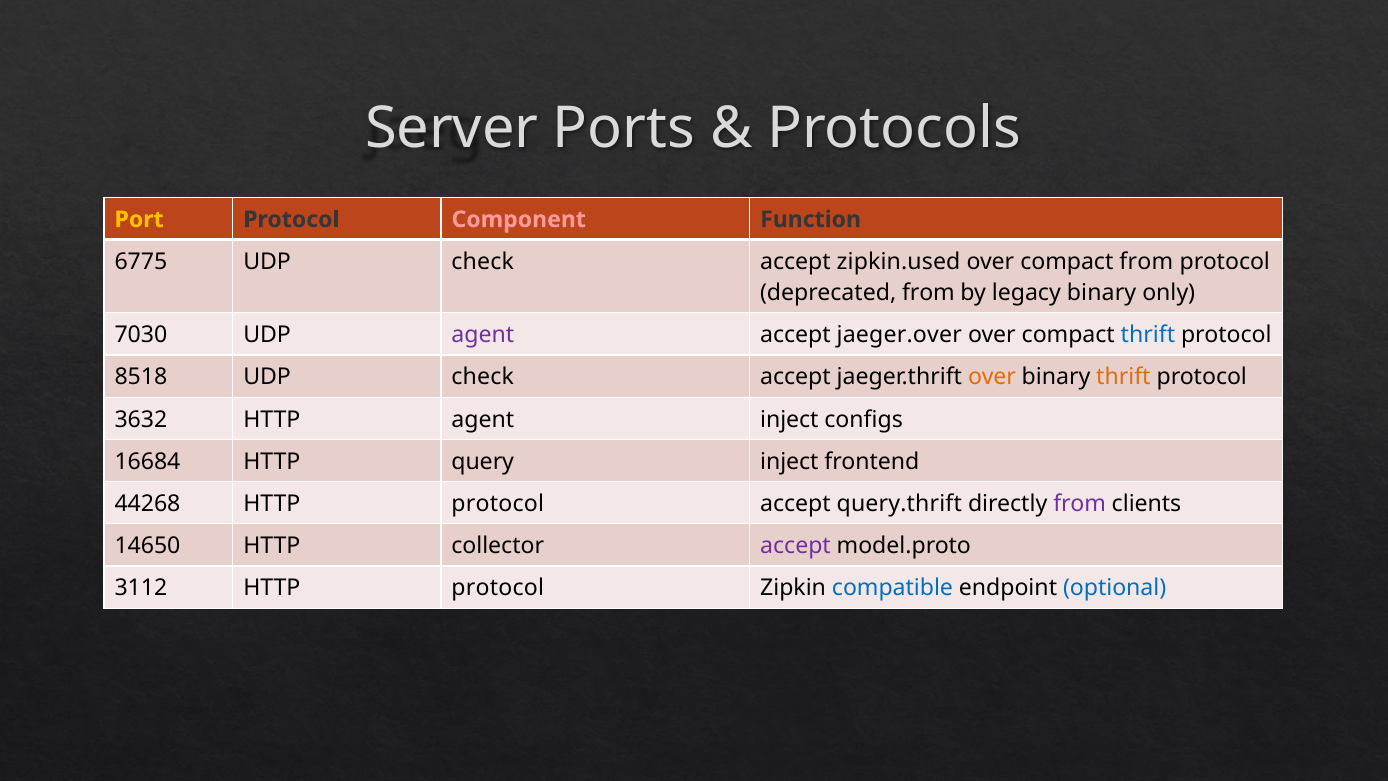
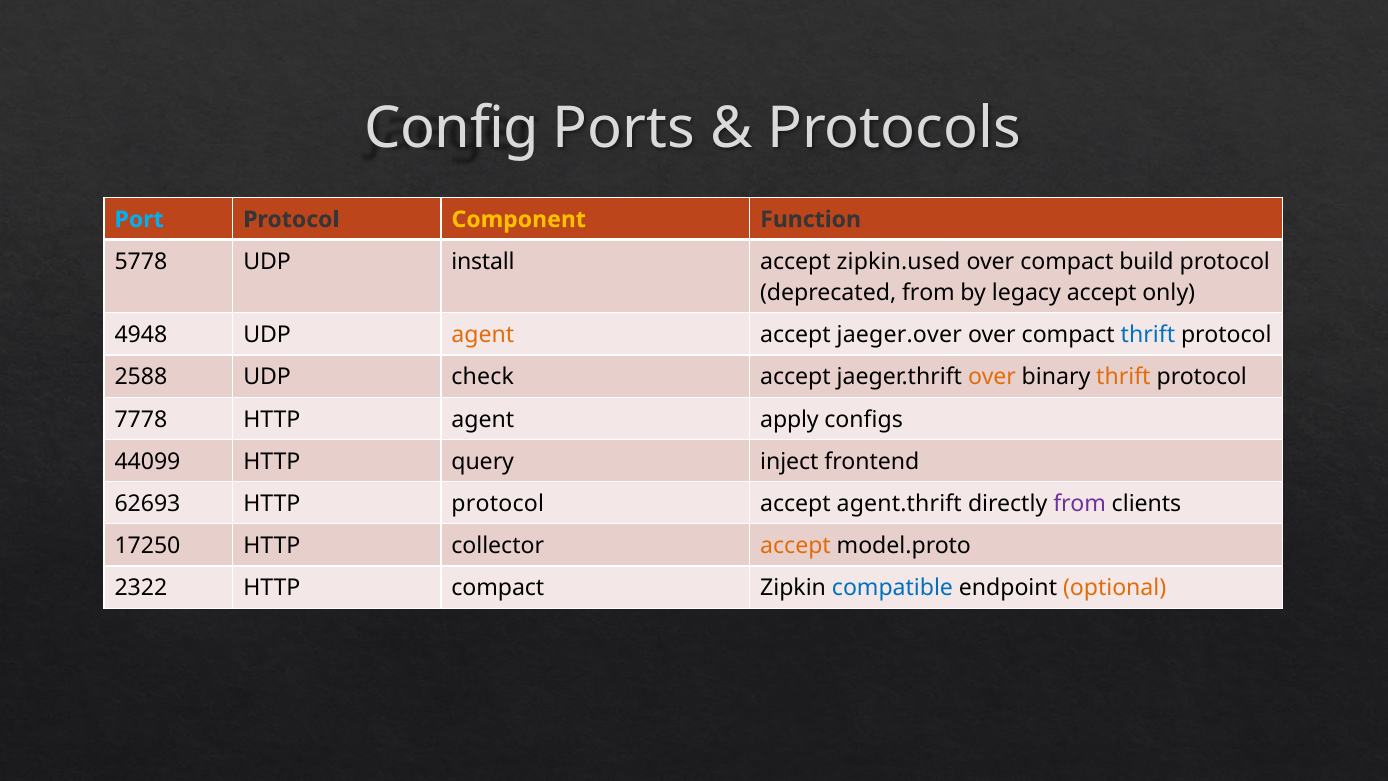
Server: Server -> Config
Port colour: yellow -> light blue
Component colour: pink -> yellow
6775: 6775 -> 5778
check at (483, 262): check -> install
compact from: from -> build
legacy binary: binary -> accept
7030: 7030 -> 4948
agent at (483, 335) colour: purple -> orange
8518: 8518 -> 2588
3632: 3632 -> 7778
agent inject: inject -> apply
16684: 16684 -> 44099
44268: 44268 -> 62693
query.thrift: query.thrift -> agent.thrift
14650: 14650 -> 17250
accept at (796, 546) colour: purple -> orange
3112: 3112 -> 2322
protocol at (498, 588): protocol -> compact
optional colour: blue -> orange
